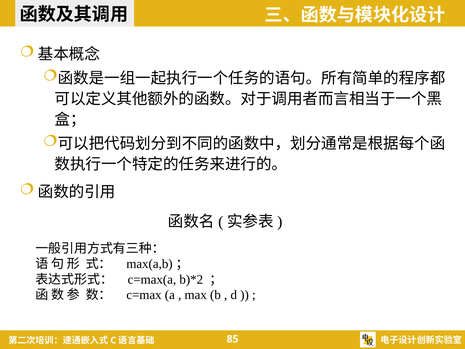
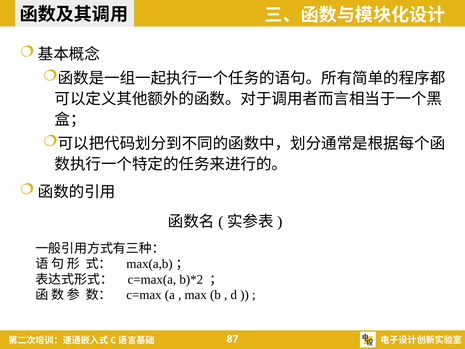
85: 85 -> 87
